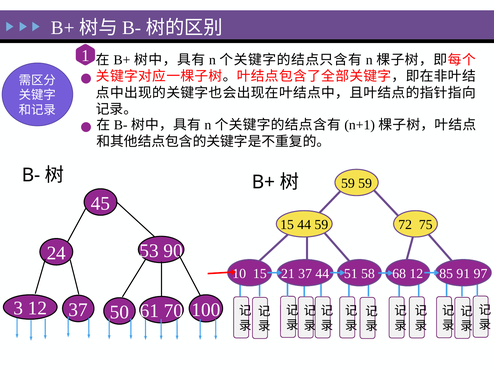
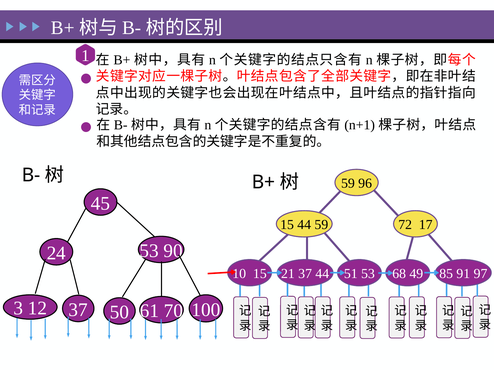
59 59: 59 -> 96
75: 75 -> 17
51 58: 58 -> 53
68 12: 12 -> 49
